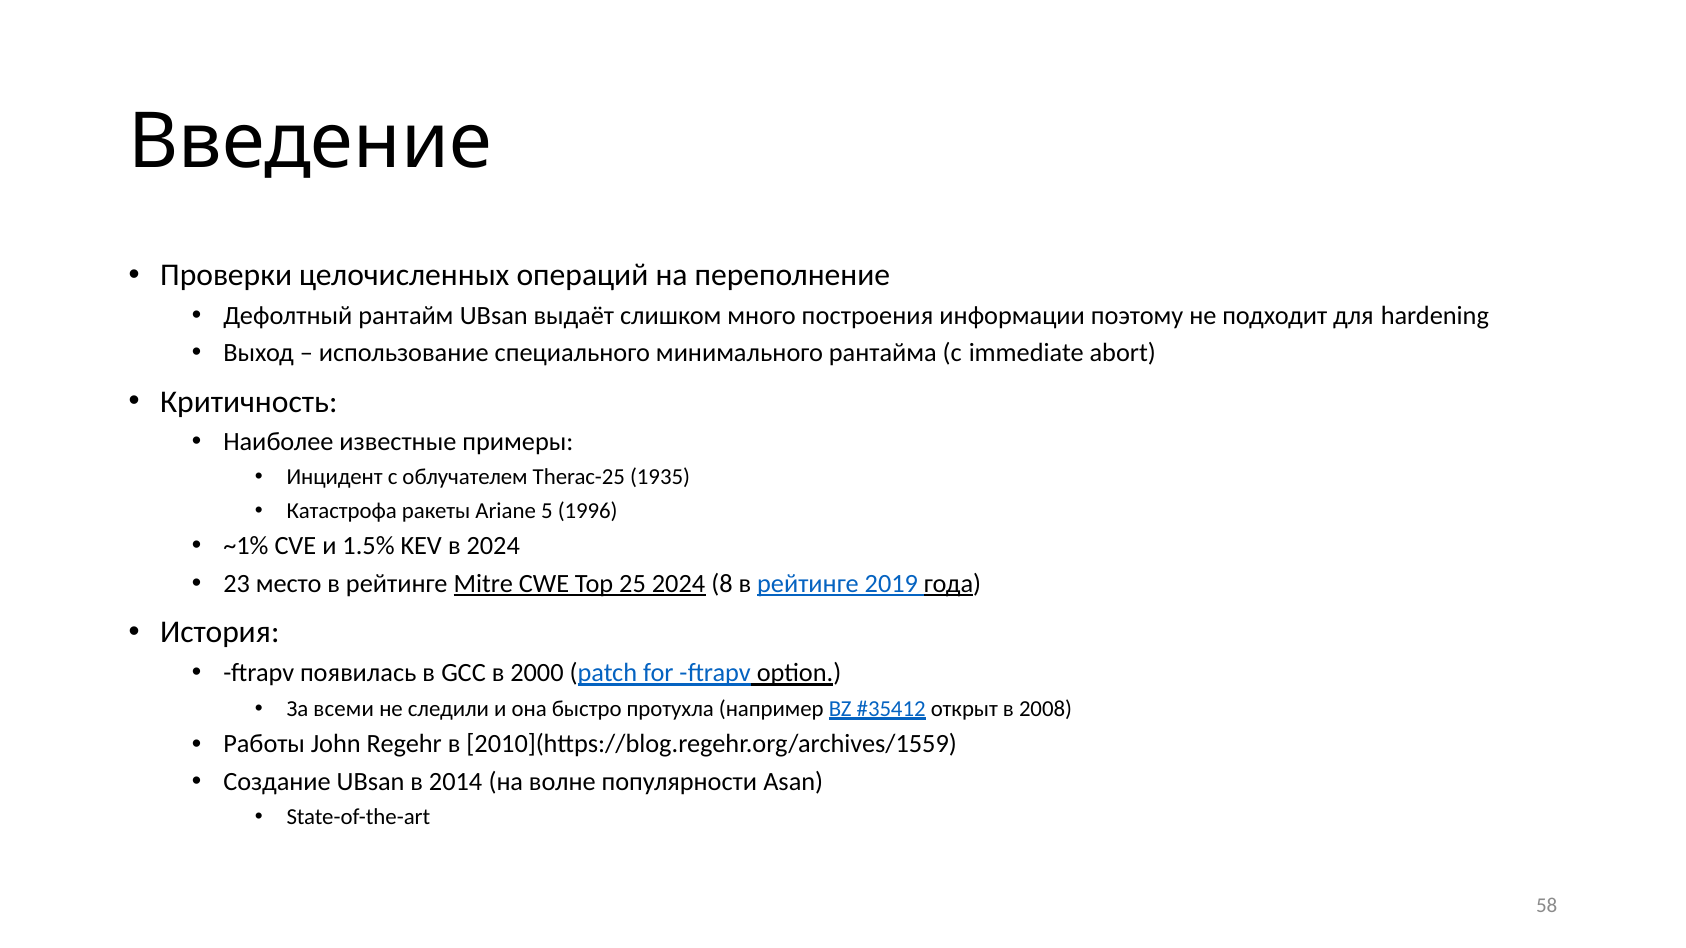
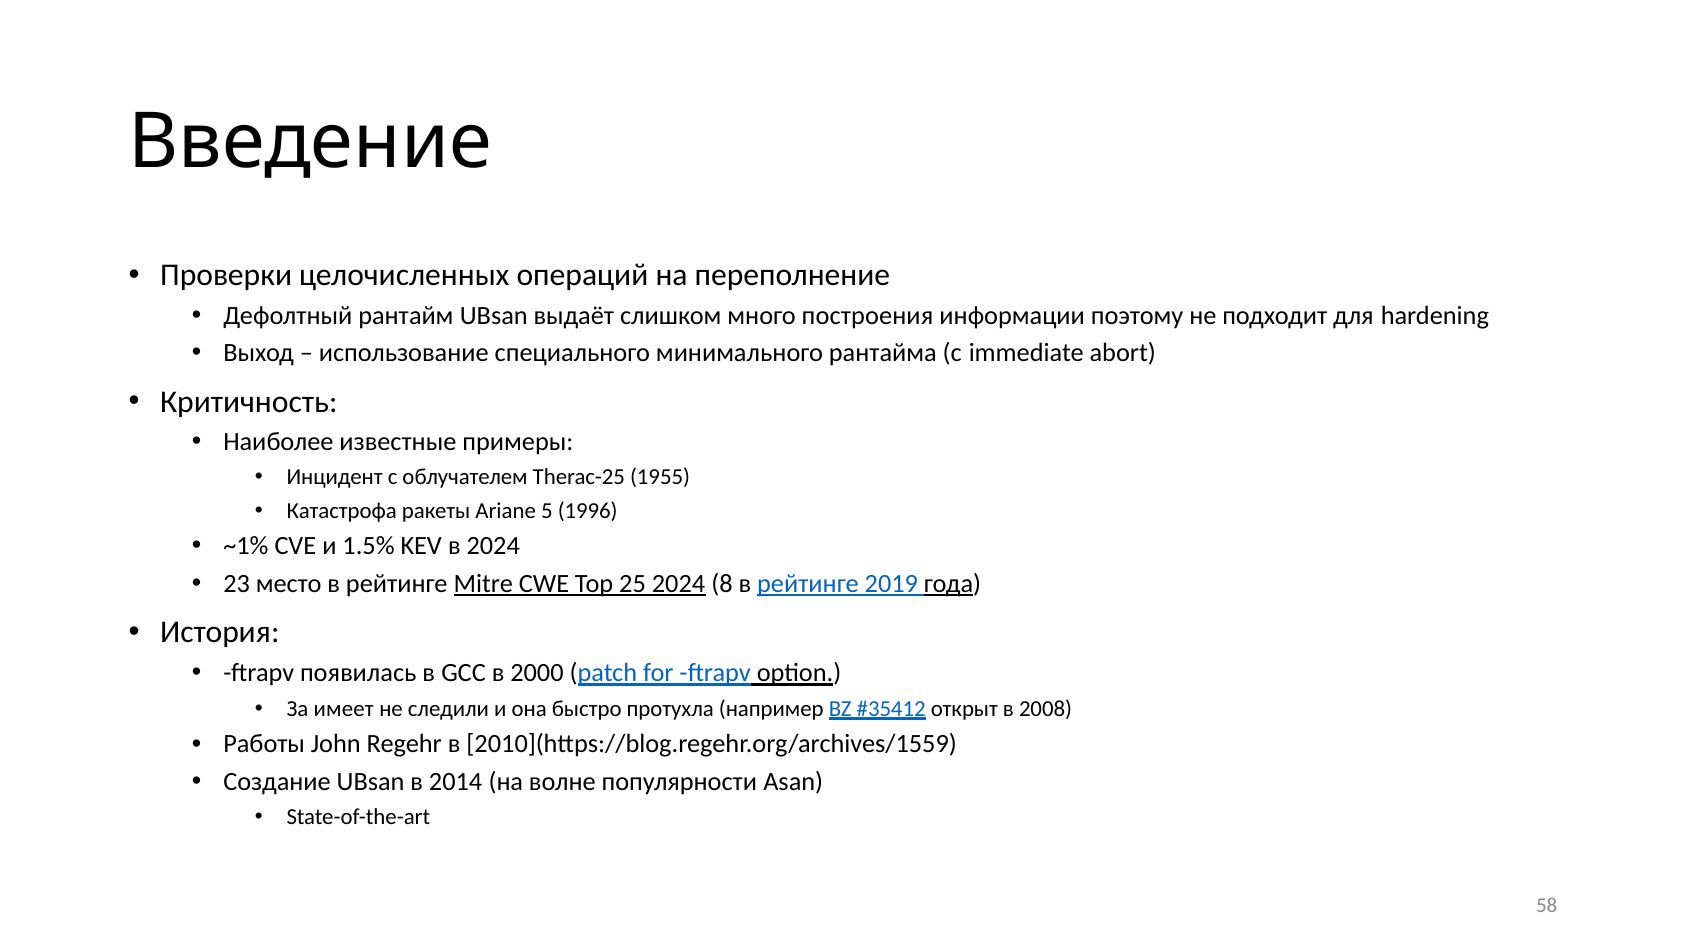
1935: 1935 -> 1955
всеми: всеми -> имеет
